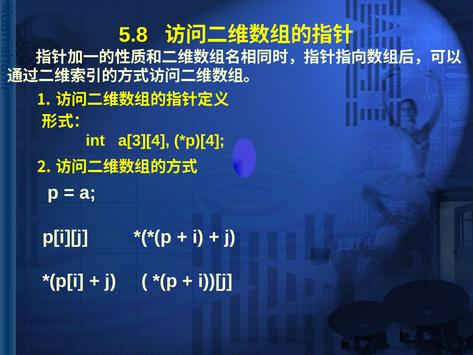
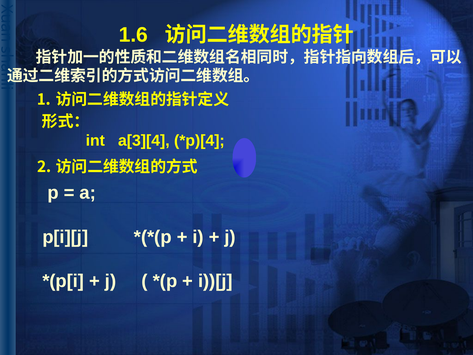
5.8: 5.8 -> 1.6
